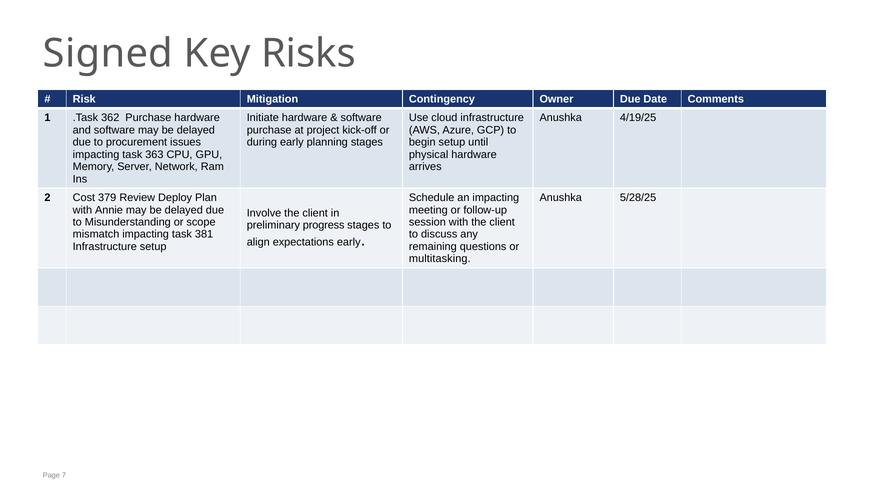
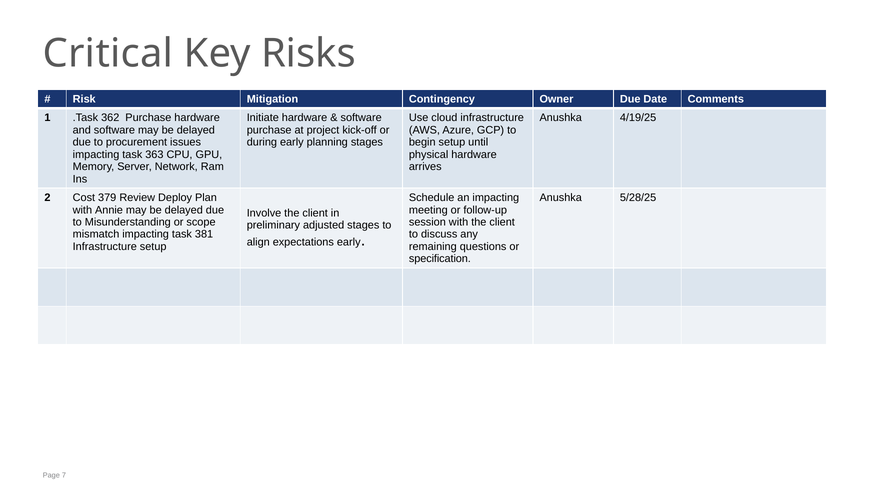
Signed: Signed -> Critical
progress: progress -> adjusted
multitasking: multitasking -> specification
